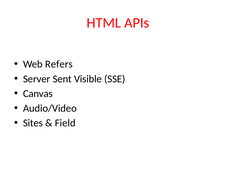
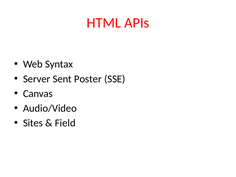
Refers: Refers -> Syntax
Visible: Visible -> Poster
